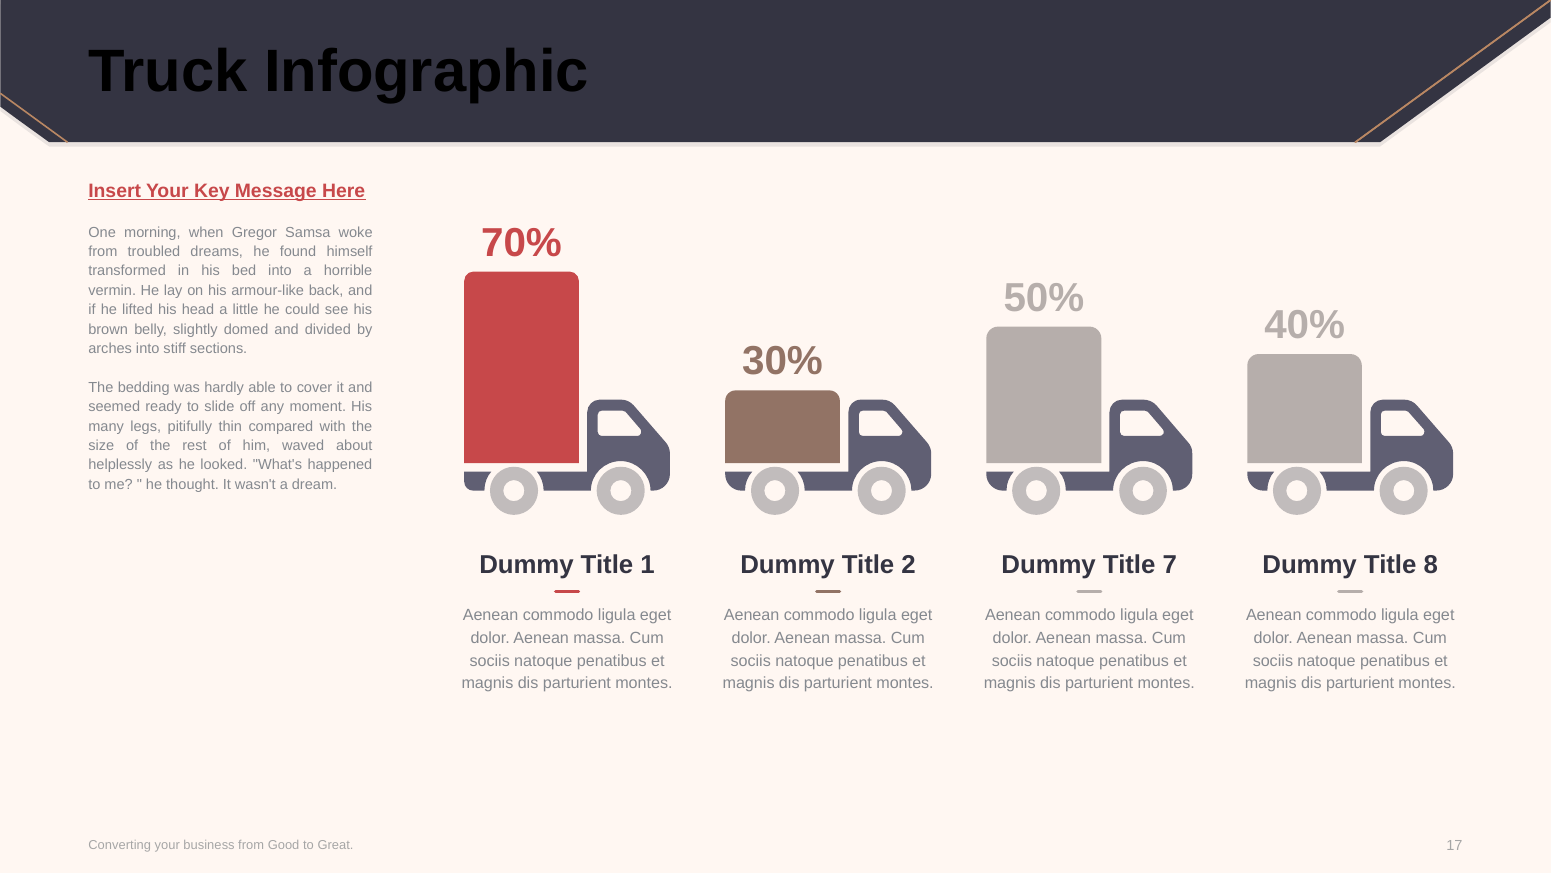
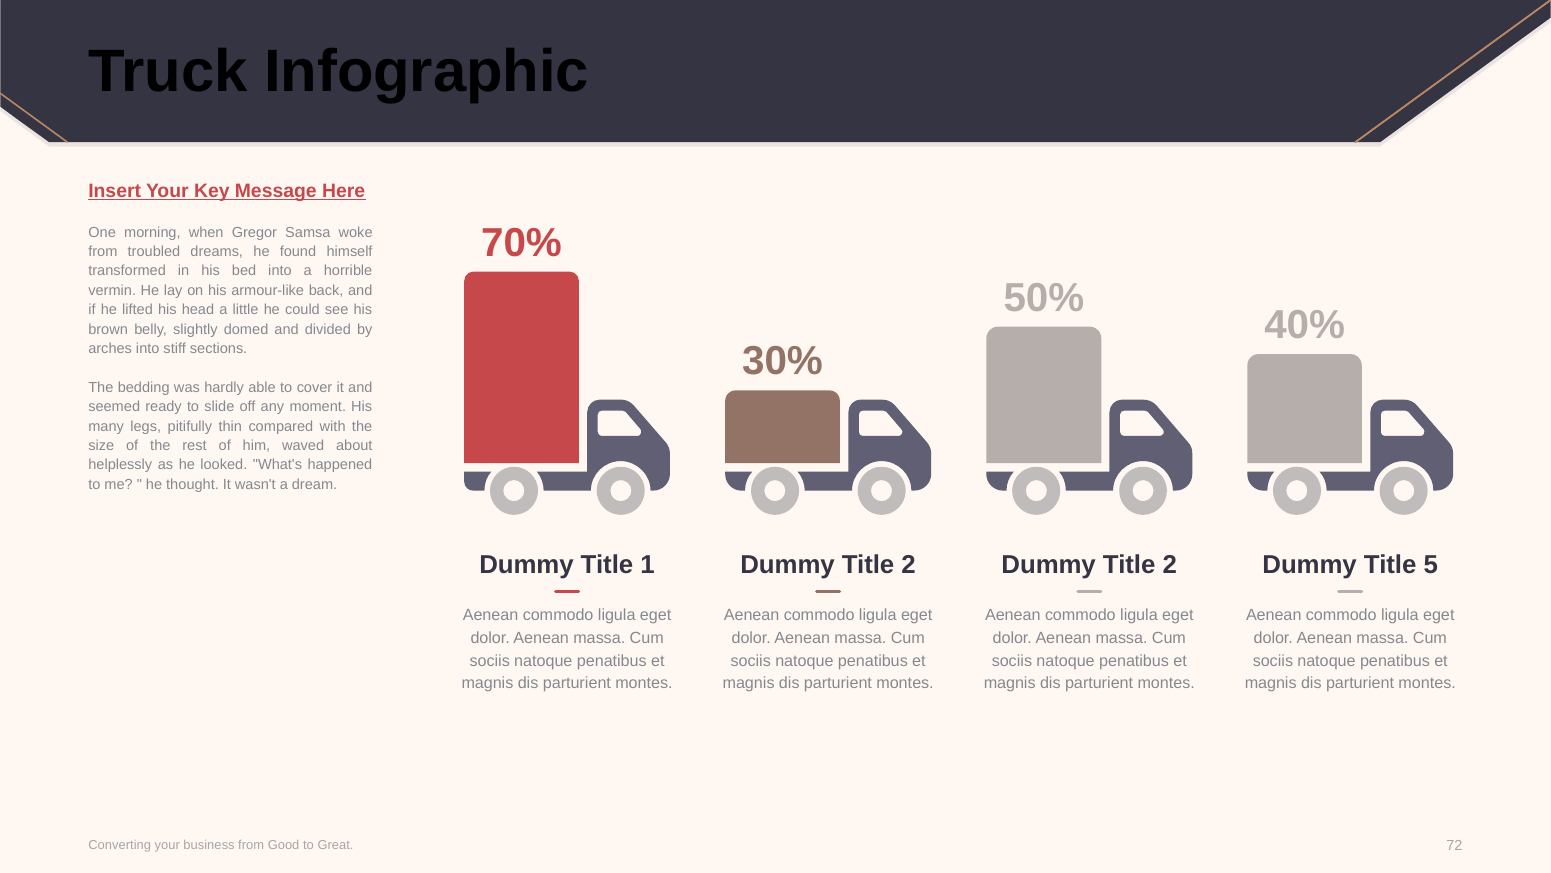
7 at (1170, 565): 7 -> 2
8: 8 -> 5
17: 17 -> 72
